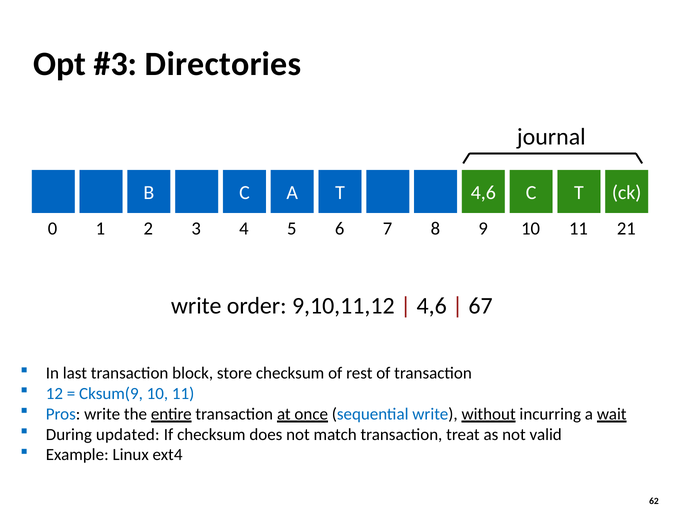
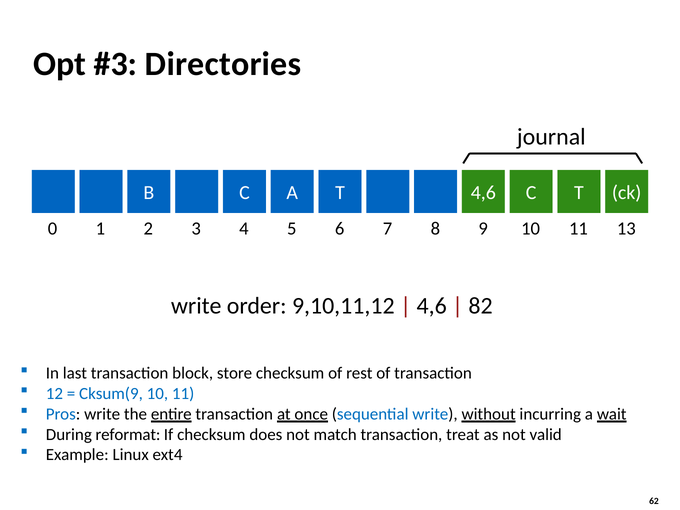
21: 21 -> 13
67: 67 -> 82
updated: updated -> reformat
